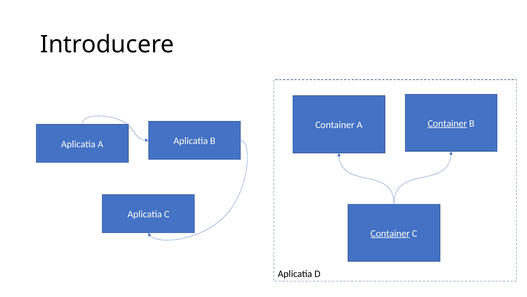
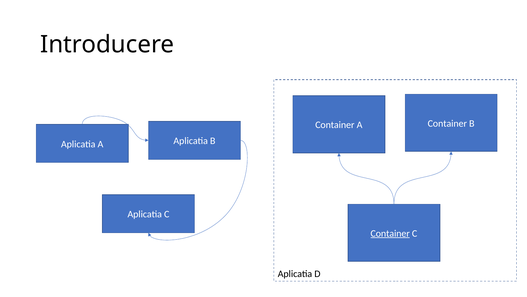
Container at (447, 123) underline: present -> none
